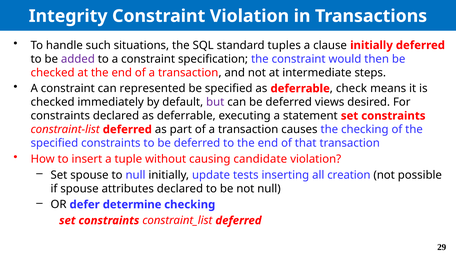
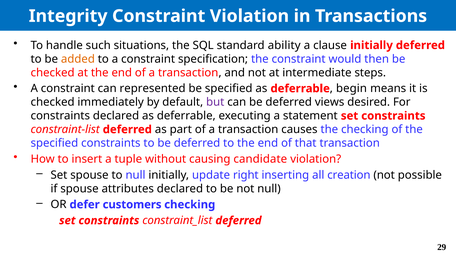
tuples: tuples -> ability
added colour: purple -> orange
check: check -> begin
tests: tests -> right
determine: determine -> customers
